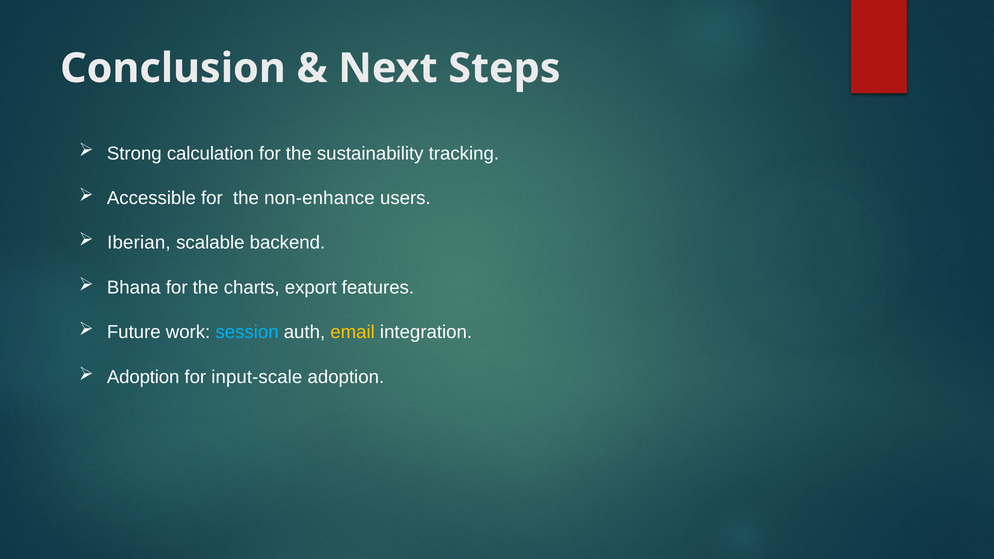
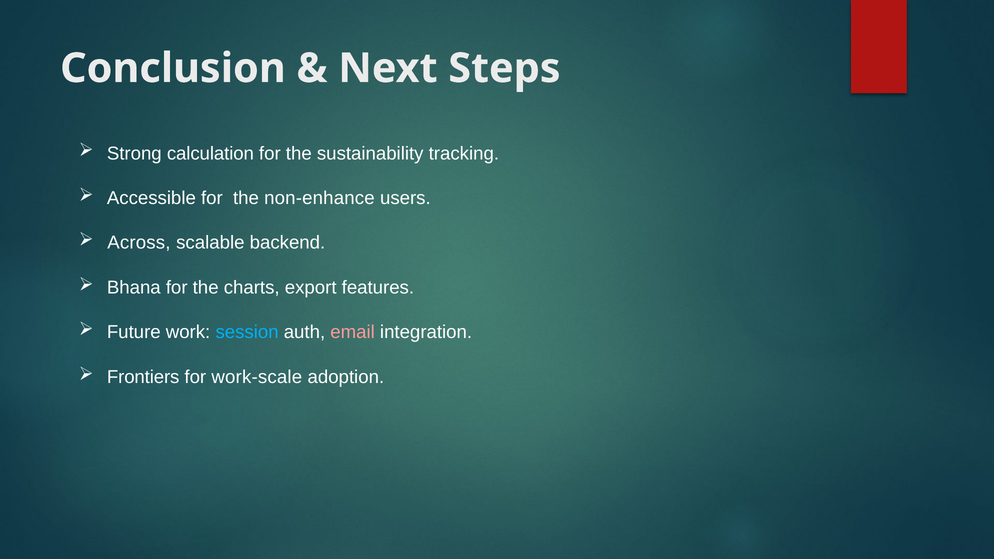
Iberian: Iberian -> Across
email colour: yellow -> pink
Adoption at (143, 377): Adoption -> Frontiers
input-scale: input-scale -> work-scale
